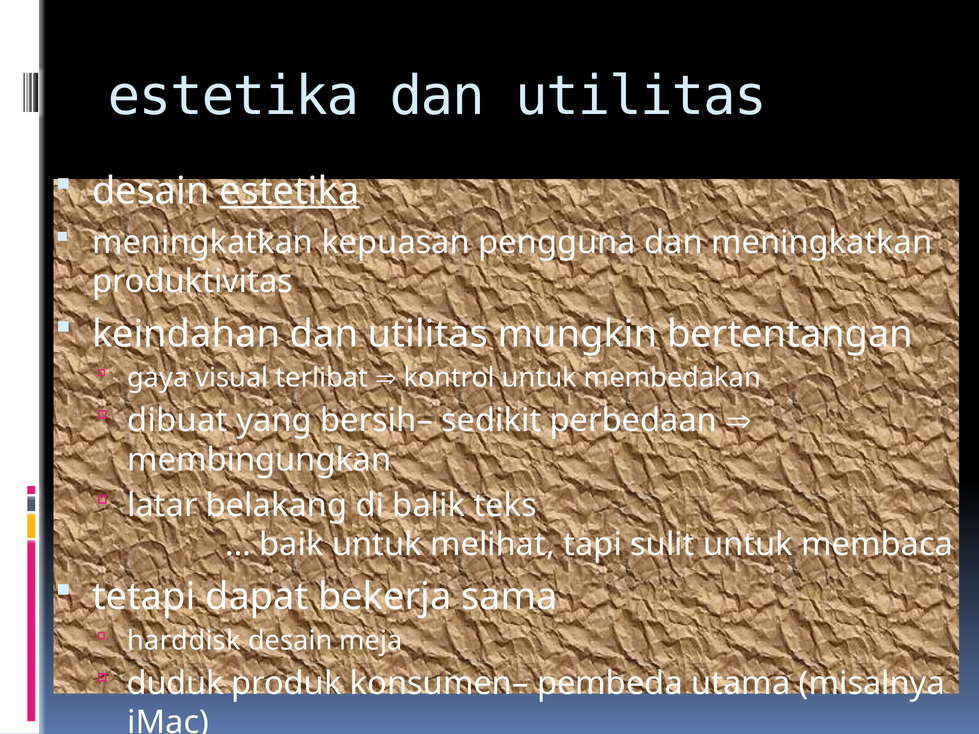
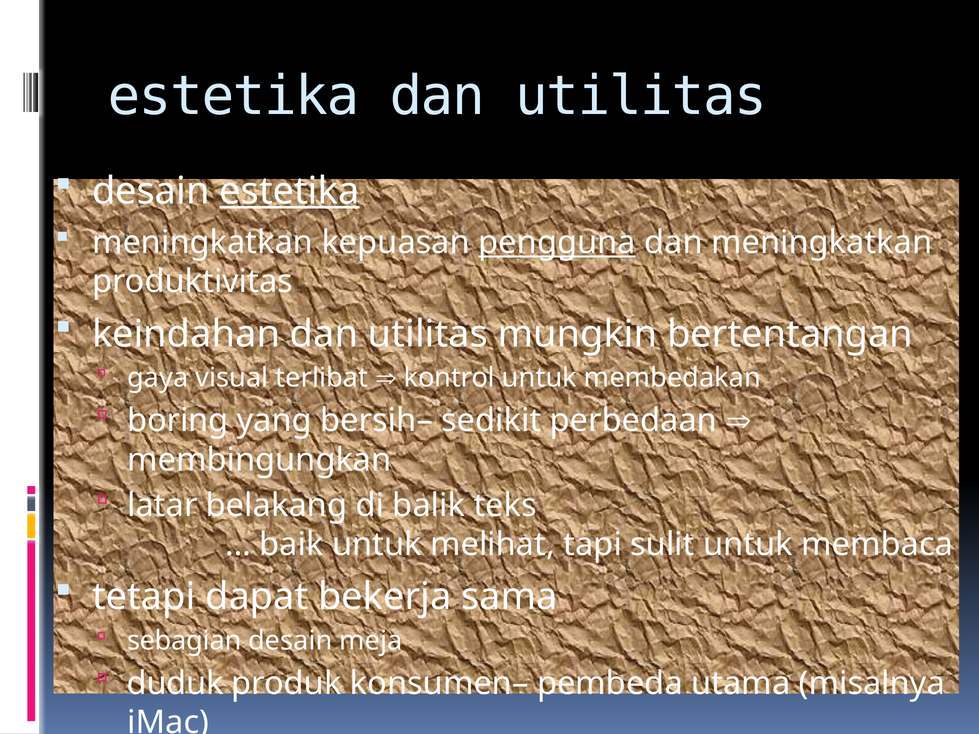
pengguna underline: none -> present
dibuat: dibuat -> boring
harddisk: harddisk -> sebagian
